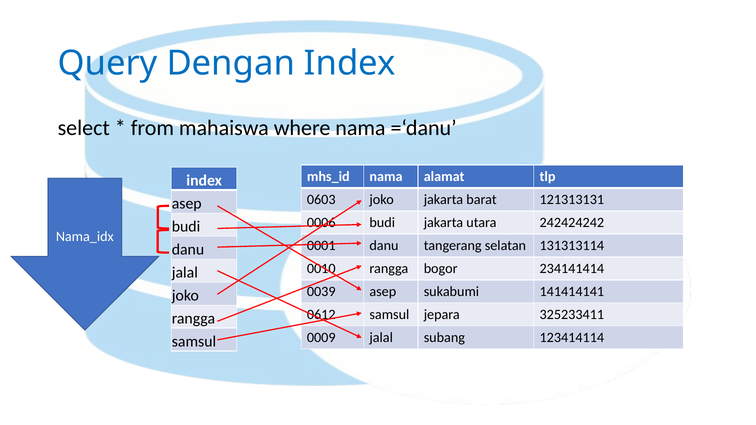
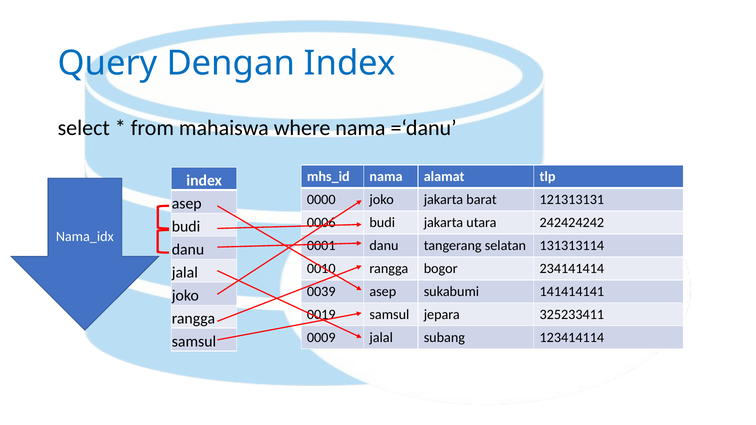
0603: 0603 -> 0000
0612: 0612 -> 0019
